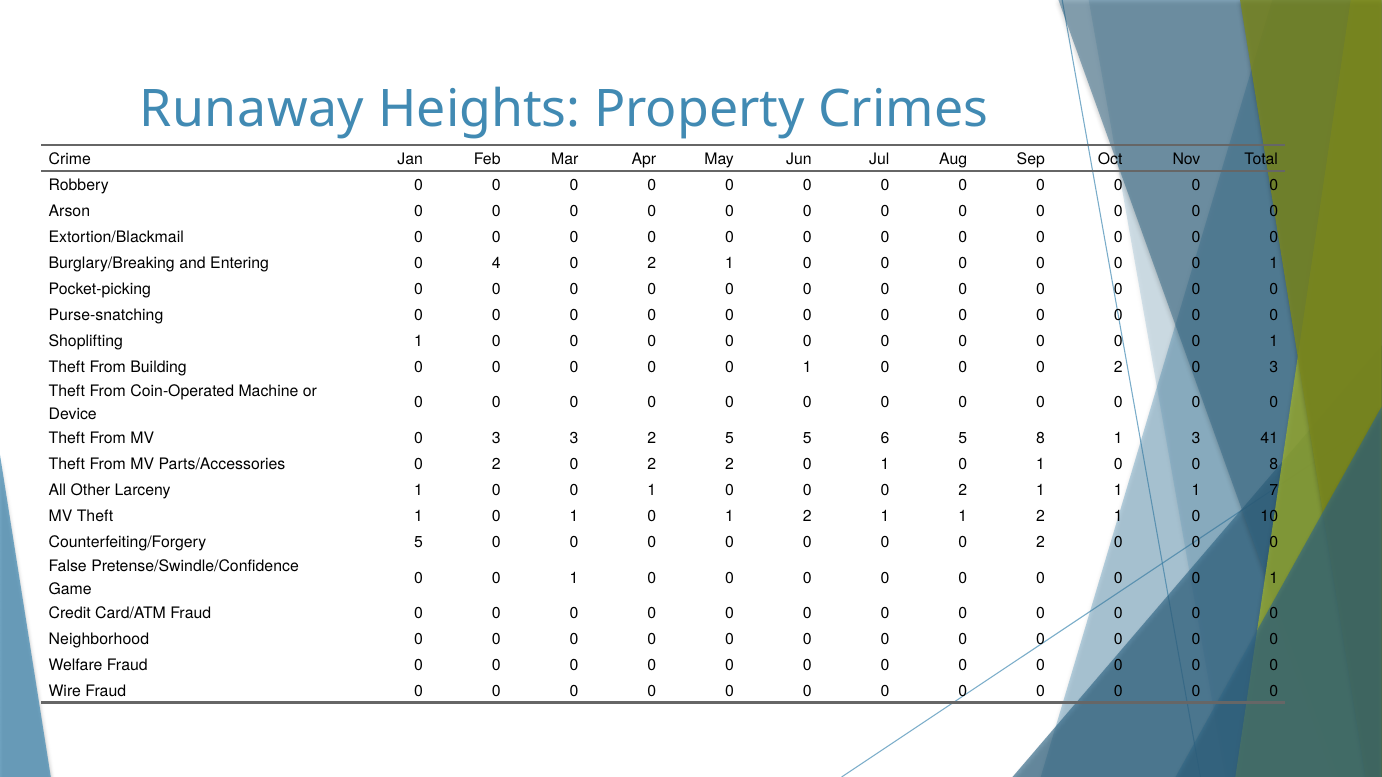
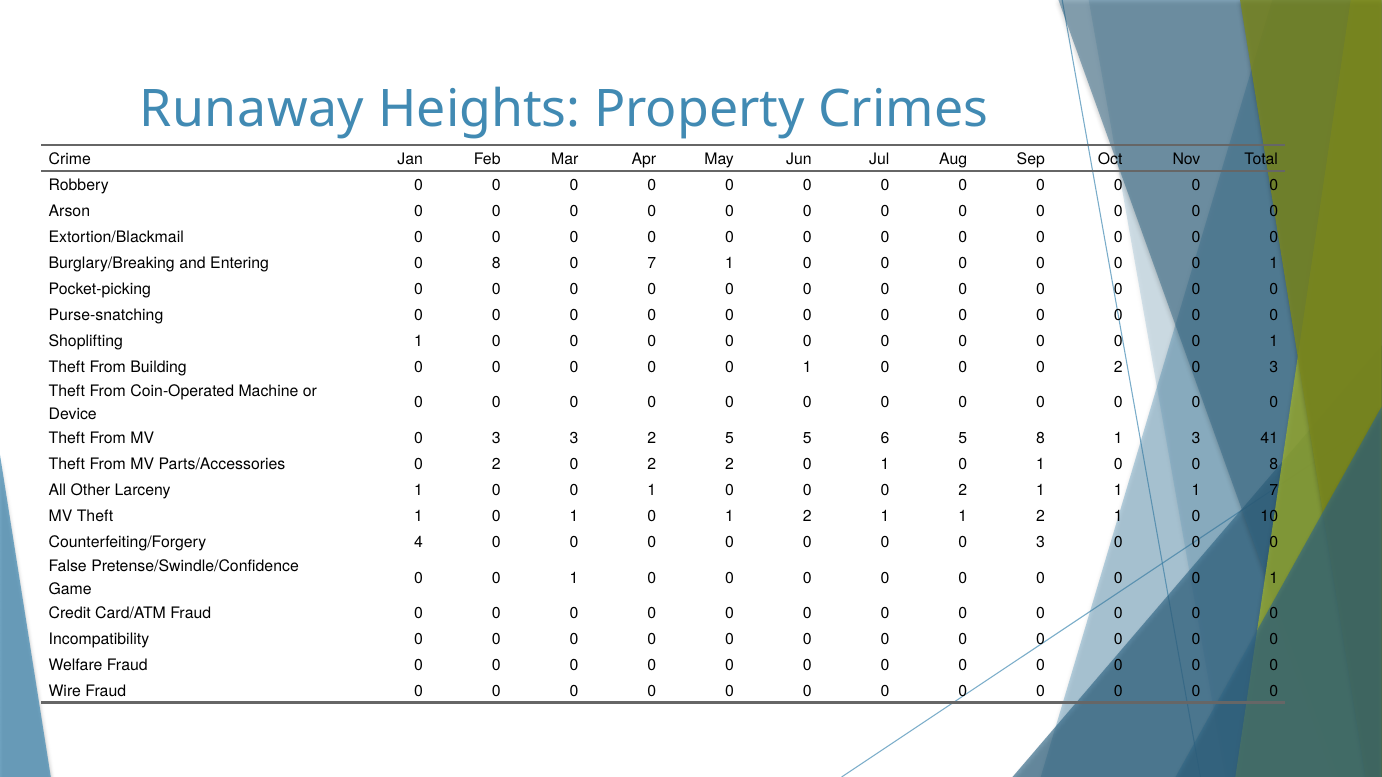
Entering 0 4: 4 -> 8
2 at (652, 263): 2 -> 7
Counterfeiting/Forgery 5: 5 -> 4
2 at (1040, 542): 2 -> 3
Neighborhood: Neighborhood -> Incompatibility
